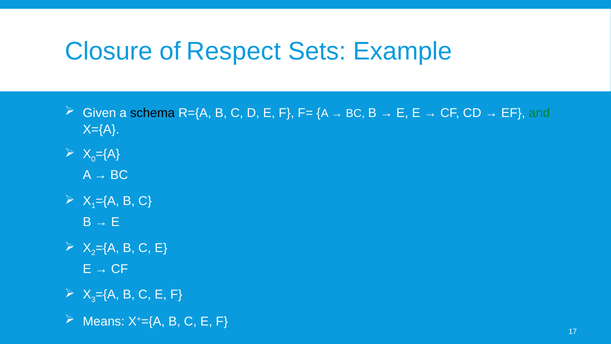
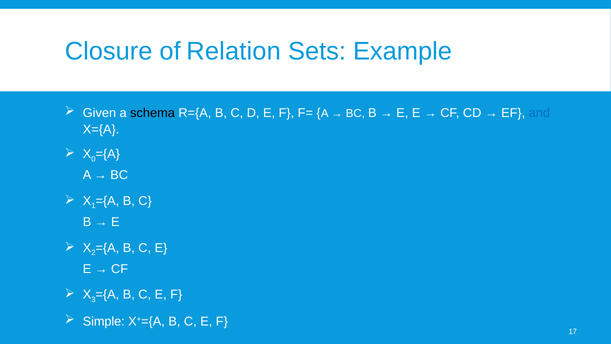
Respect: Respect -> Relation
and colour: green -> blue
Means: Means -> Simple
